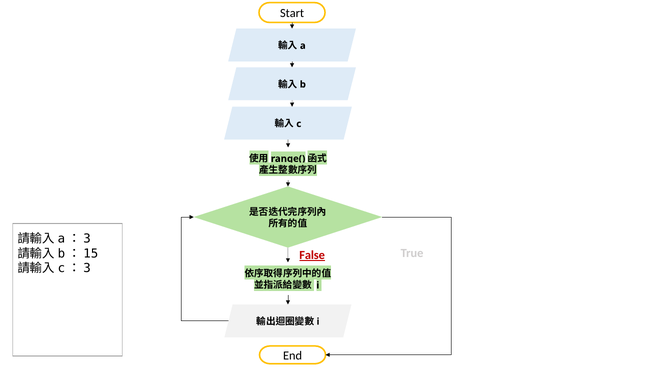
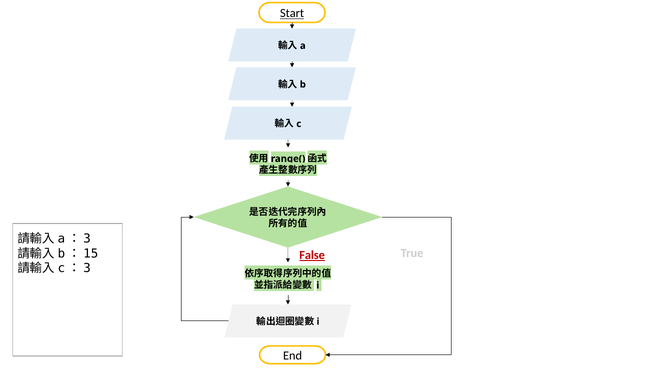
Start underline: none -> present
